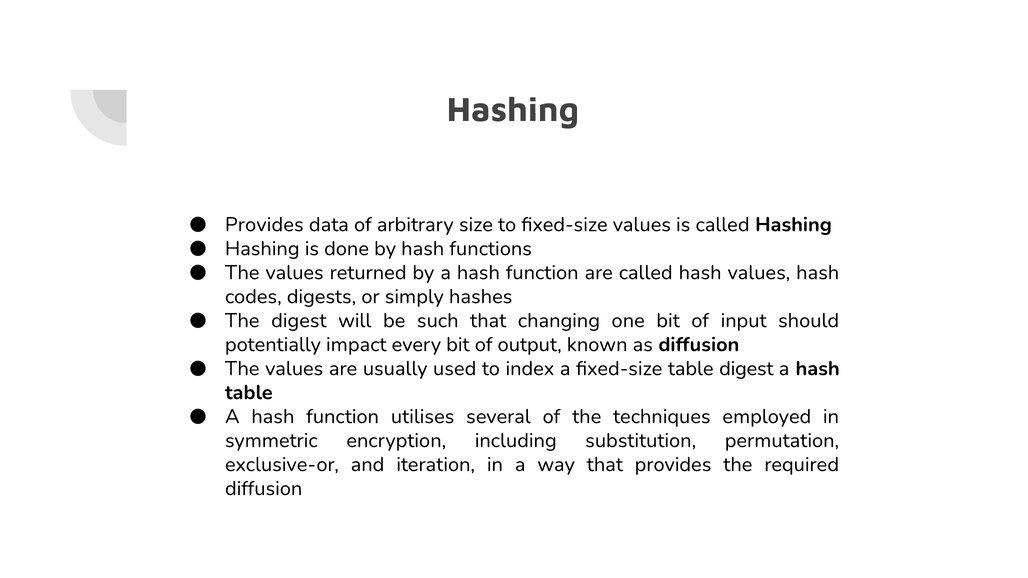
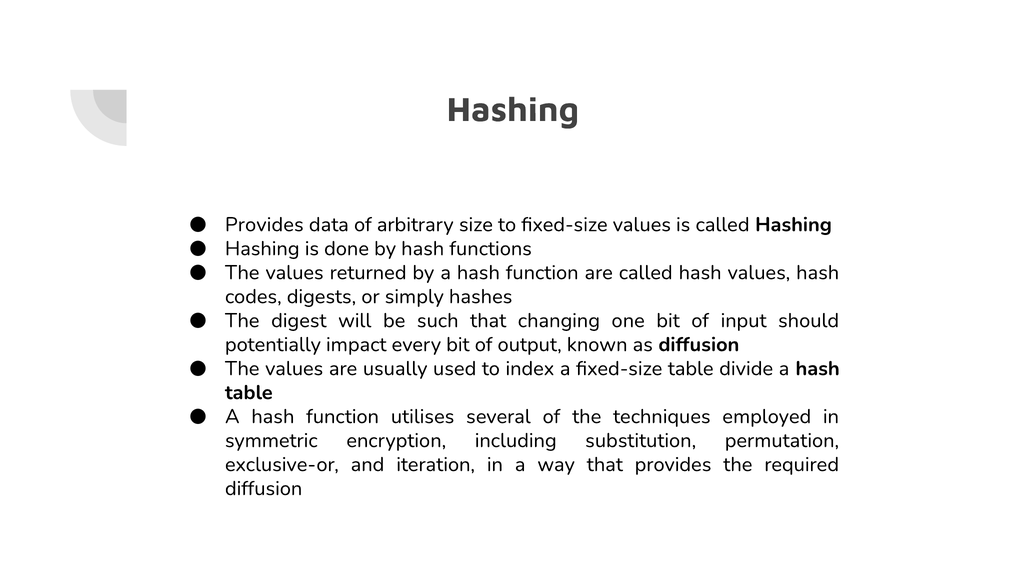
table digest: digest -> divide
